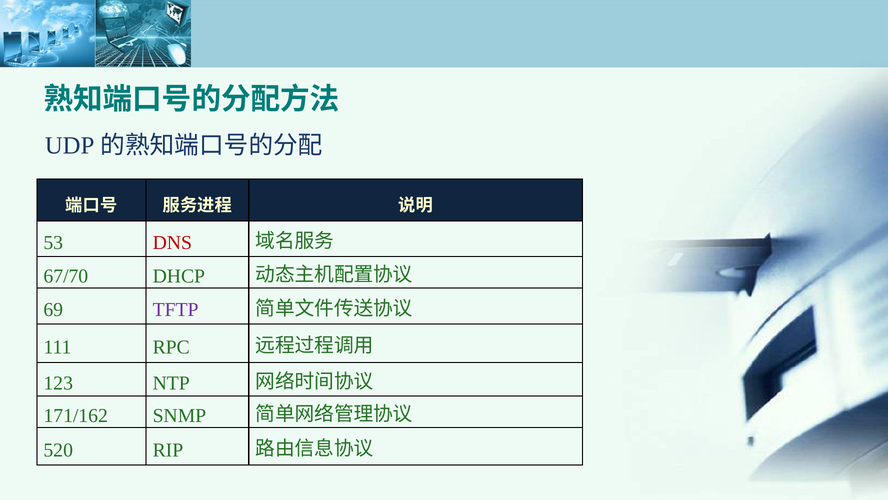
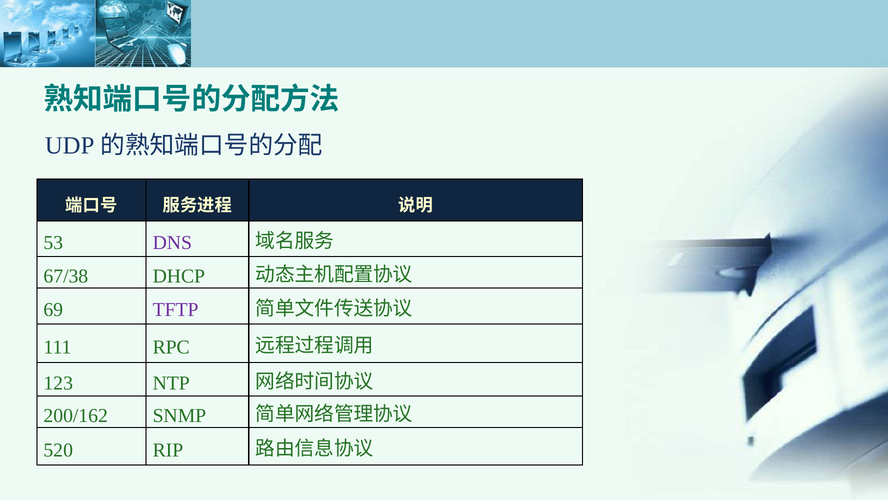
DNS colour: red -> purple
67/70: 67/70 -> 67/38
171/162: 171/162 -> 200/162
